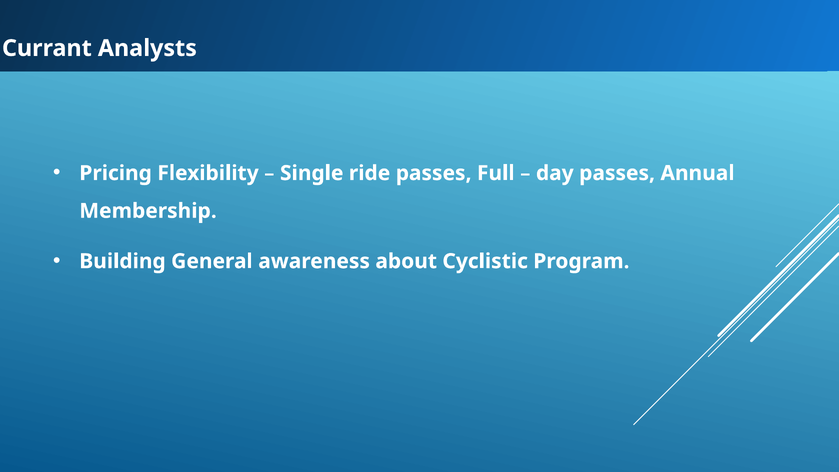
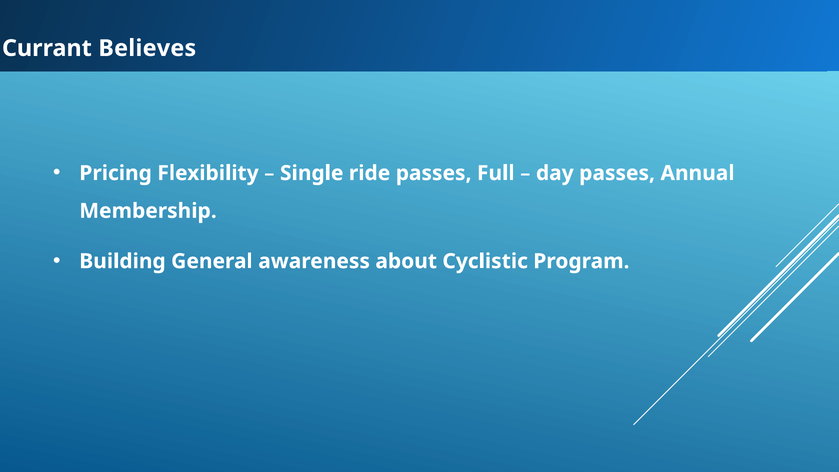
Analysts: Analysts -> Believes
